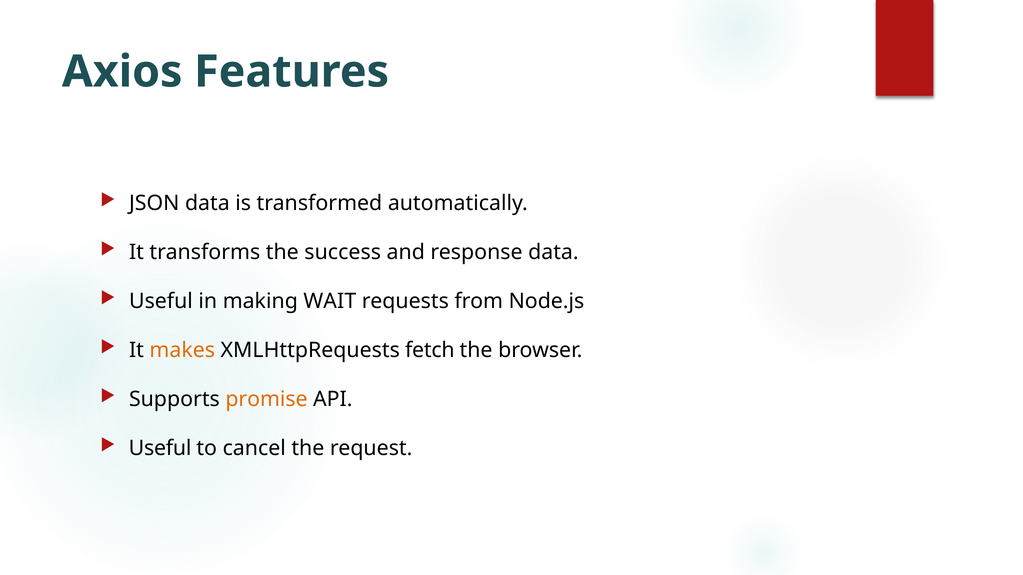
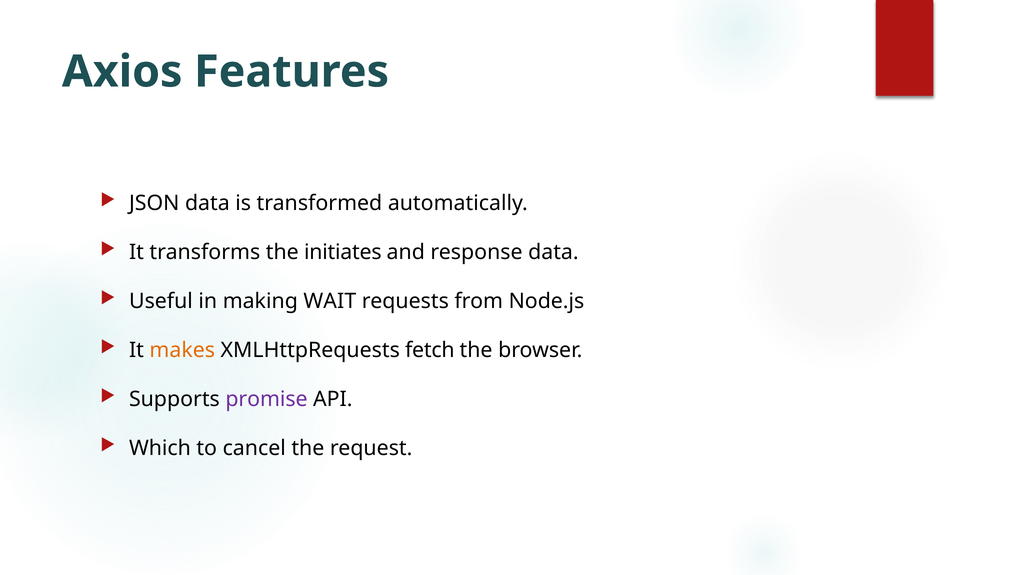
success: success -> initiates
promise colour: orange -> purple
Useful at (160, 449): Useful -> Which
